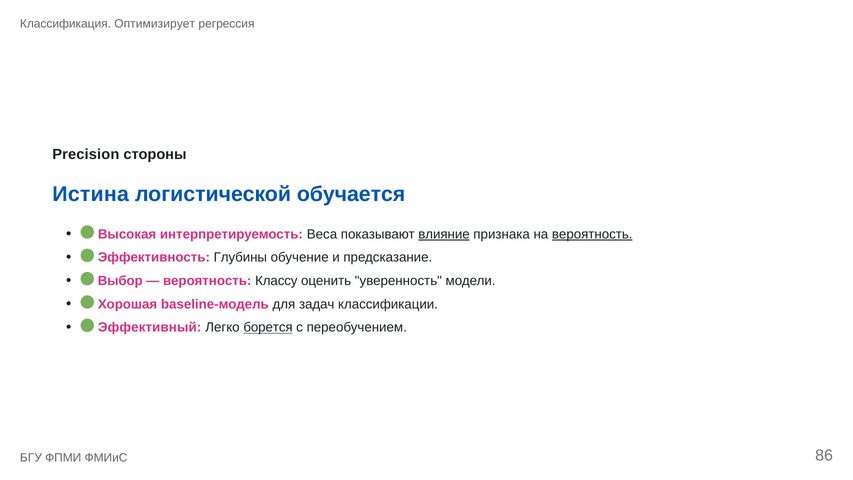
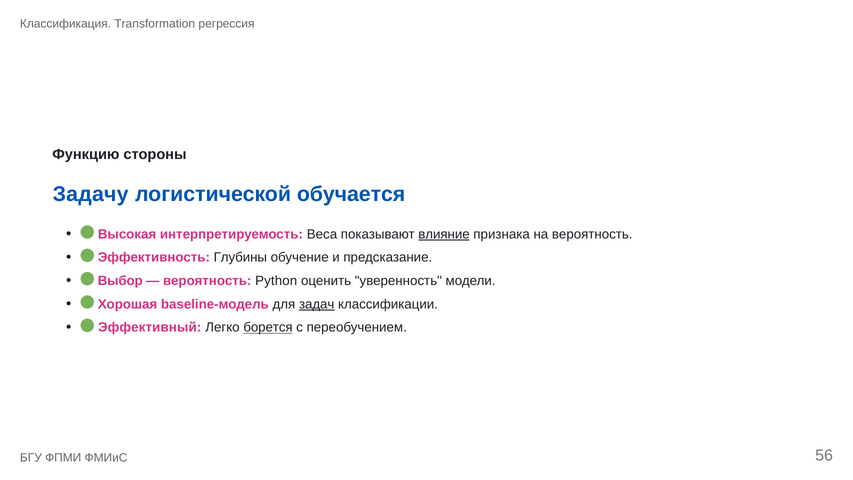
Оптимизирует: Оптимизирует -> Transformation
Precision: Precision -> Функцию
Истина: Истина -> Задачу
вероятность at (592, 234) underline: present -> none
Классу: Классу -> Python
задач underline: none -> present
86: 86 -> 56
